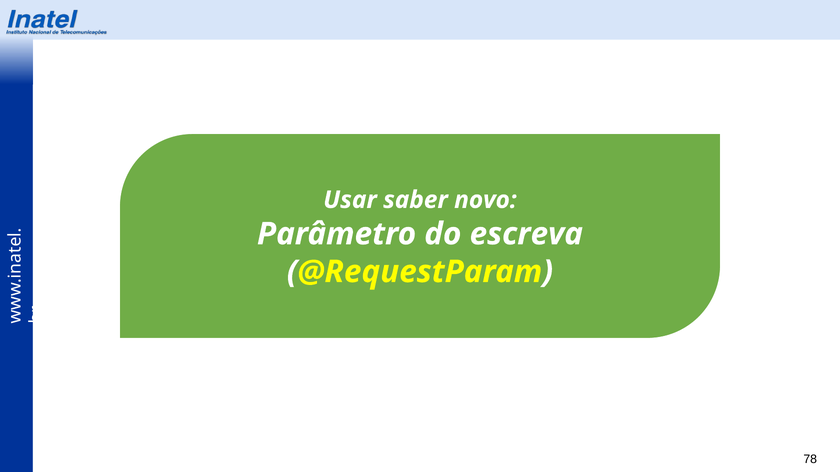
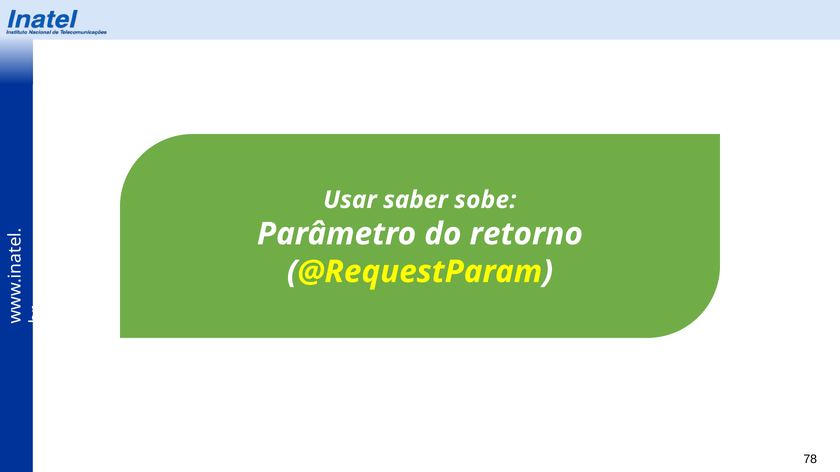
novo: novo -> sobe
escreva: escreva -> retorno
